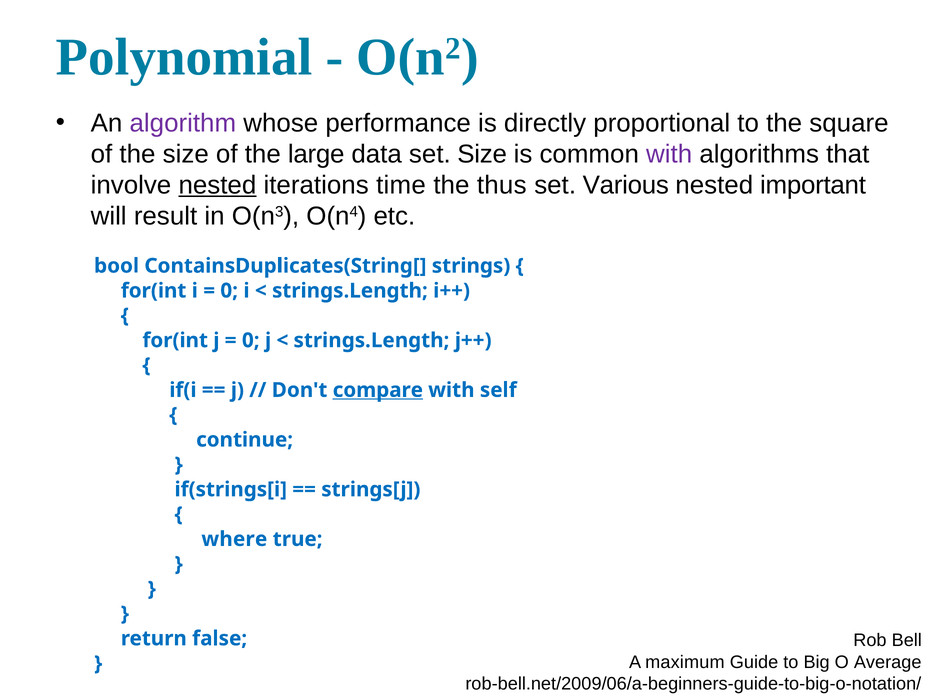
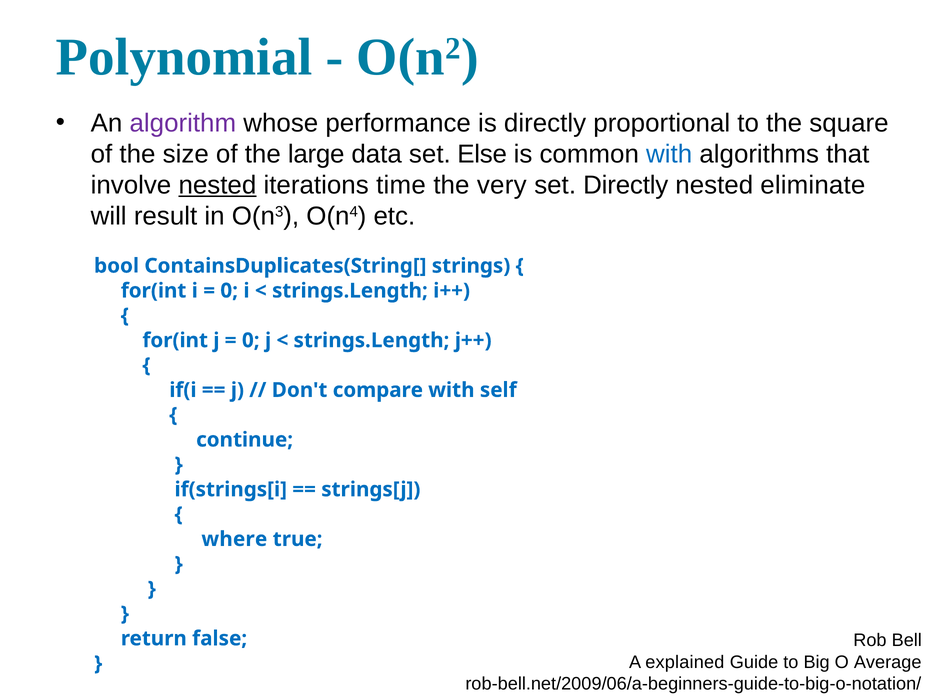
set Size: Size -> Else
with at (669, 154) colour: purple -> blue
thus: thus -> very
set Various: Various -> Directly
important: important -> eliminate
compare underline: present -> none
maximum: maximum -> explained
